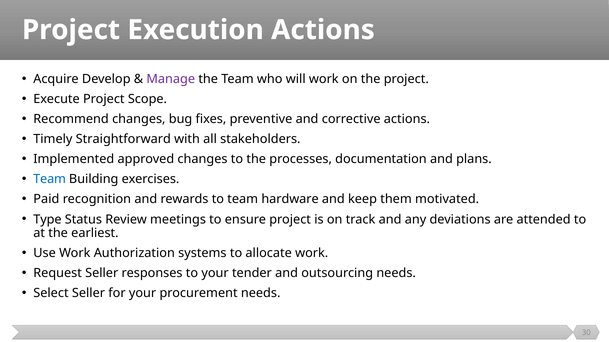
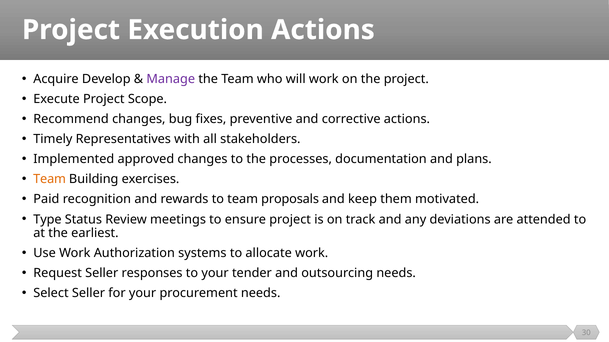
Straightforward: Straightforward -> Representatives
Team at (50, 180) colour: blue -> orange
hardware: hardware -> proposals
